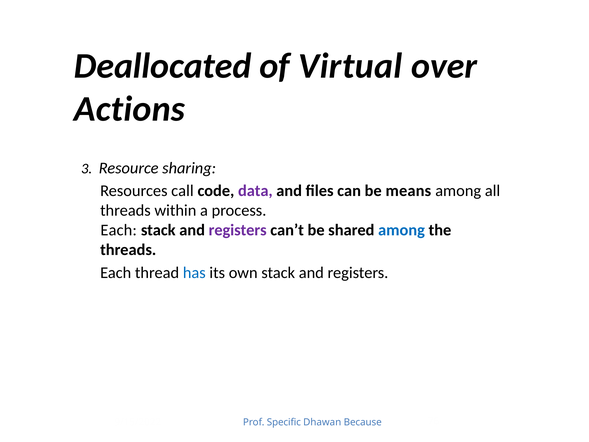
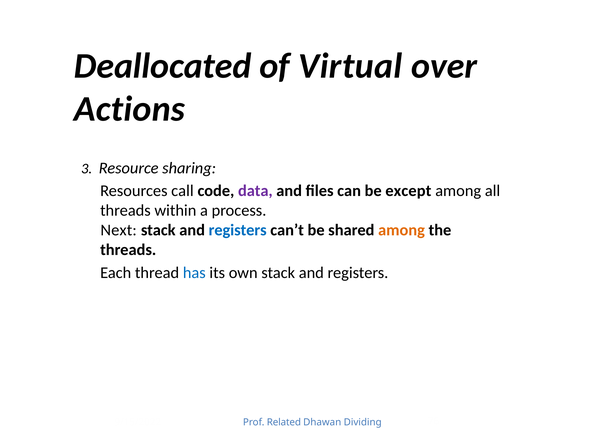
means: means -> except
Each at (119, 230): Each -> Next
registers at (238, 230) colour: purple -> blue
among at (402, 230) colour: blue -> orange
Specific: Specific -> Related
Because: Because -> Dividing
